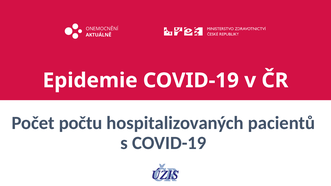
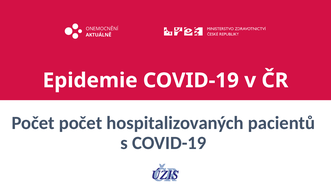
Počet počtu: počtu -> počet
